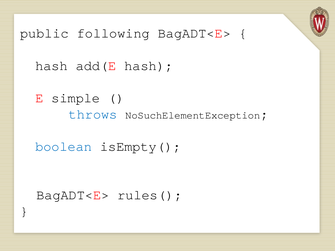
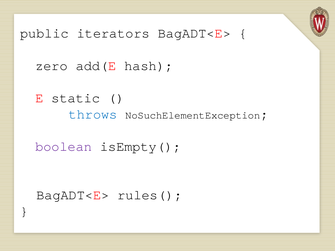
following: following -> iterators
hash at (51, 66): hash -> zero
simple: simple -> static
boolean colour: blue -> purple
